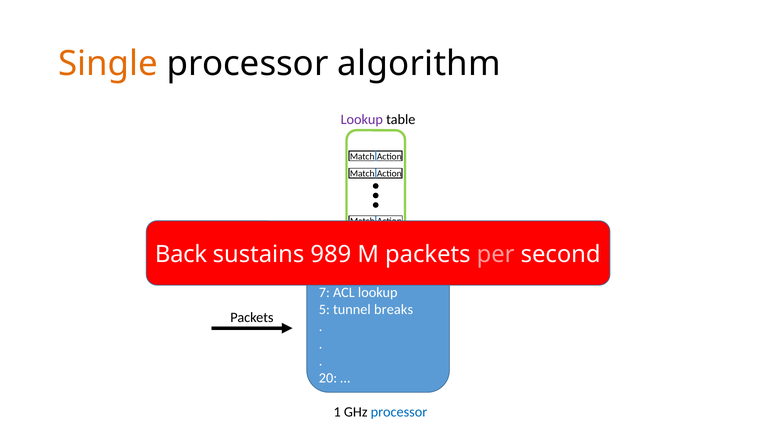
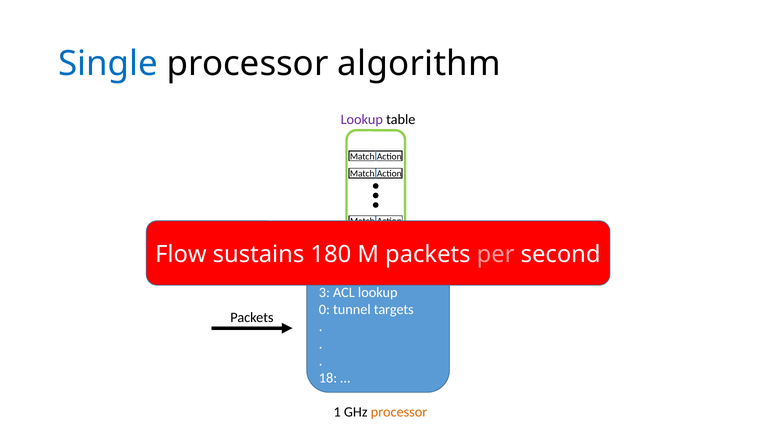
Single colour: orange -> blue
Back: Back -> Flow
989: 989 -> 180
7: 7 -> 3
5: 5 -> 0
breaks: breaks -> targets
20: 20 -> 18
processor at (399, 412) colour: blue -> orange
